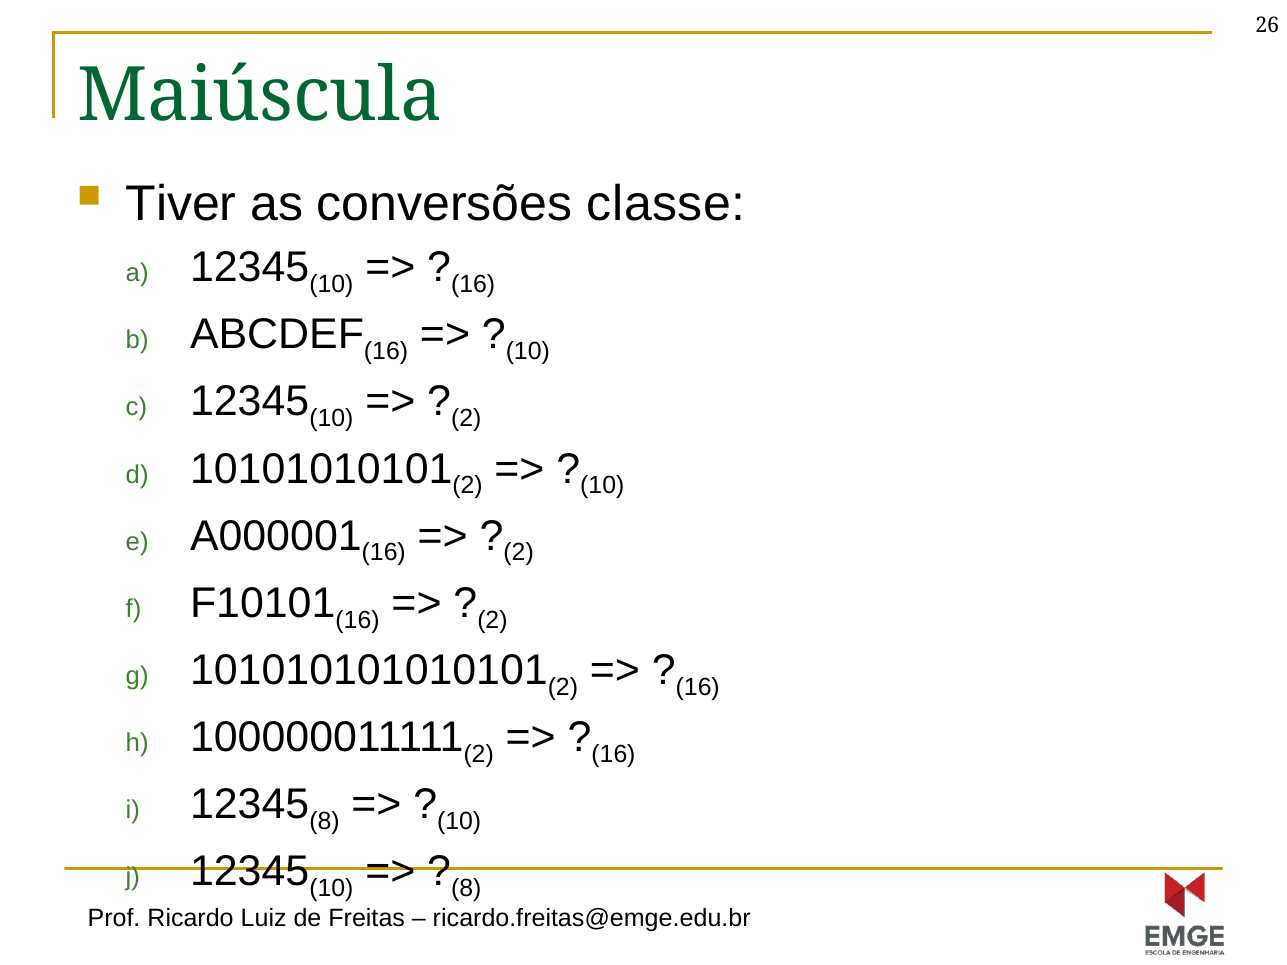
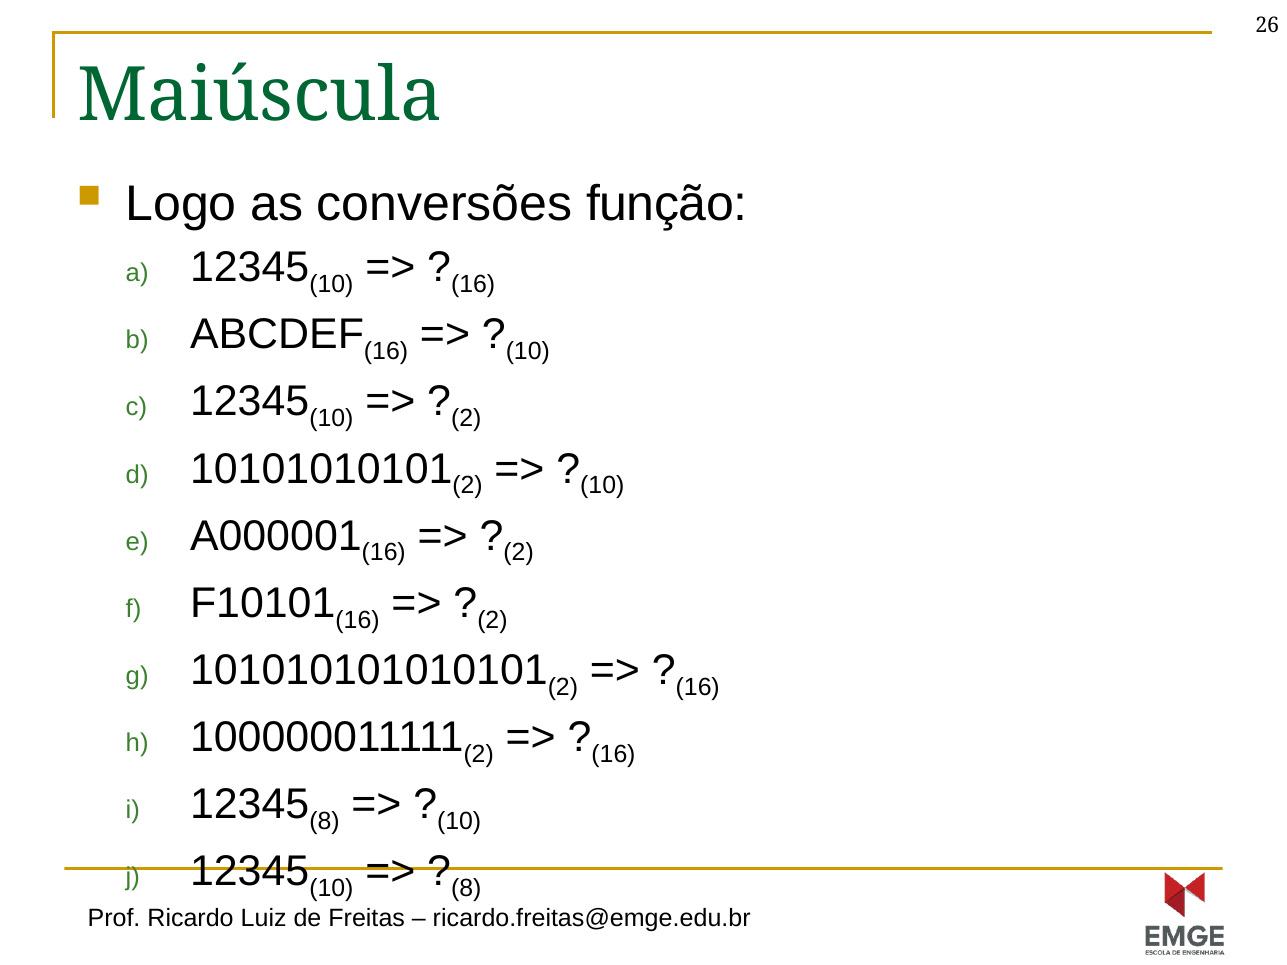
Tiver: Tiver -> Logo
classe: classe -> função
